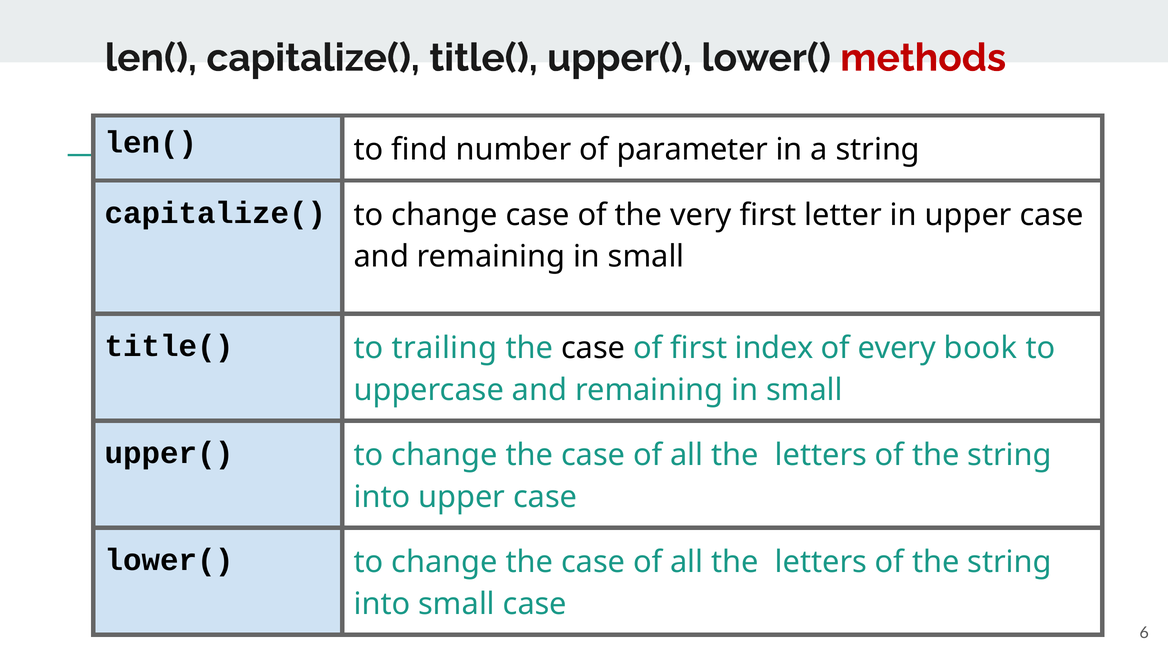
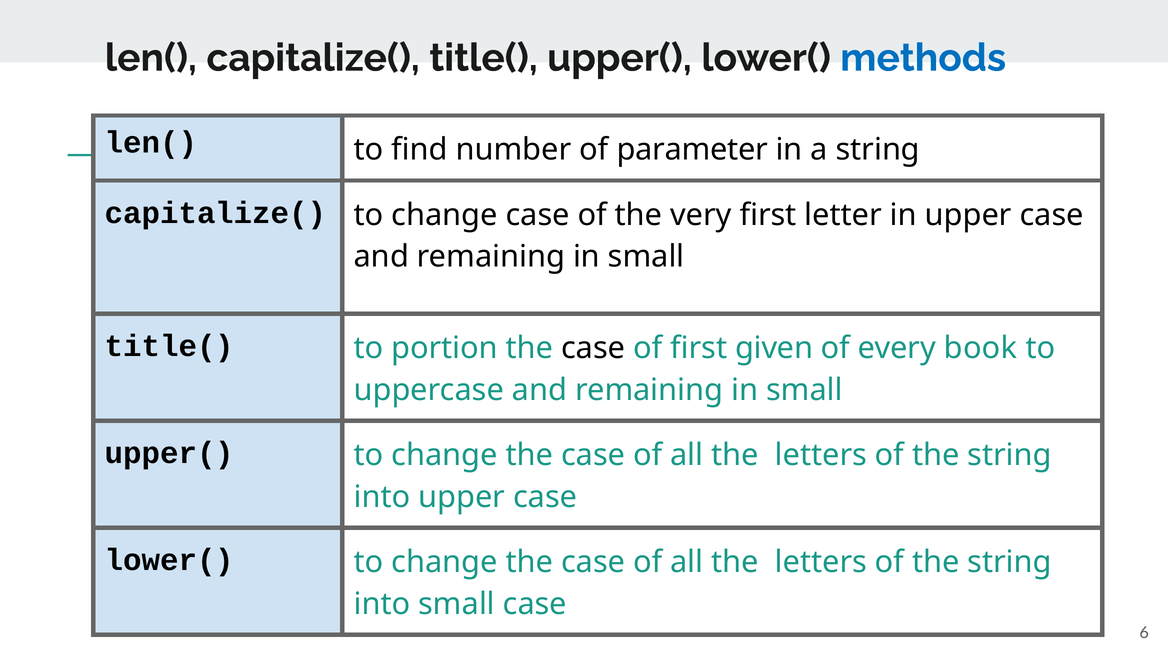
methods colour: red -> blue
trailing: trailing -> portion
index: index -> given
